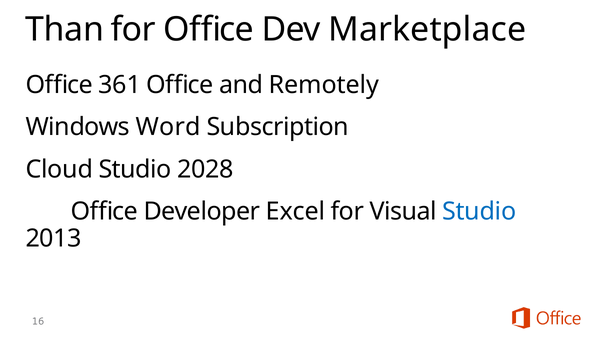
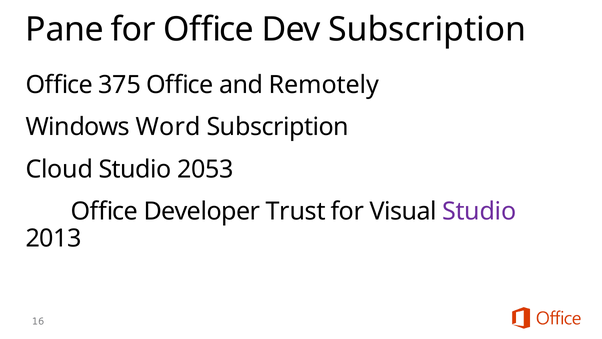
Than: Than -> Pane
Dev Marketplace: Marketplace -> Subscription
361: 361 -> 375
2028: 2028 -> 2053
Excel: Excel -> Trust
Studio at (479, 211) colour: blue -> purple
